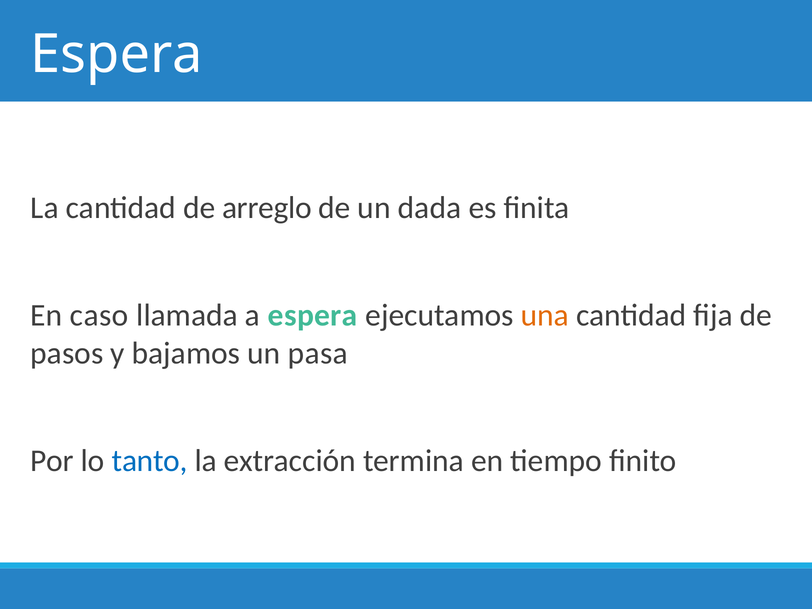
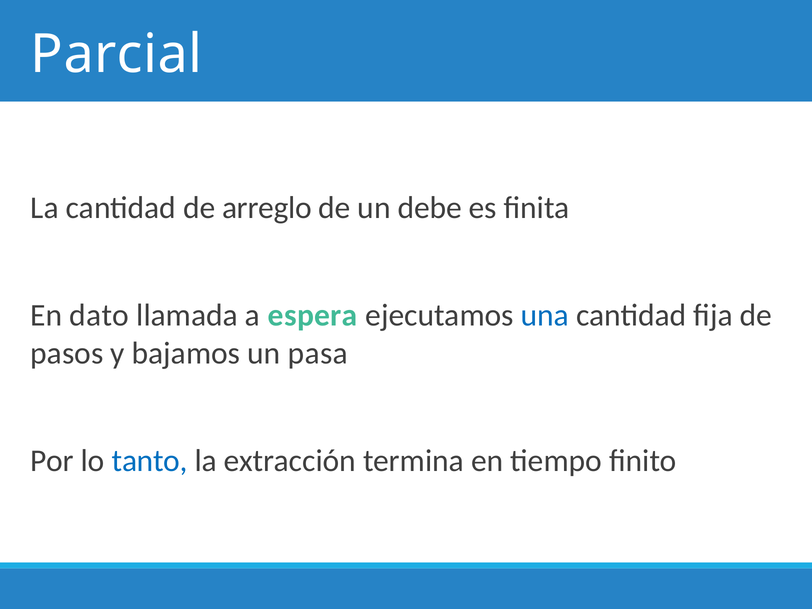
Espera at (117, 55): Espera -> Parcial
dada: dada -> debe
caso: caso -> dato
una colour: orange -> blue
